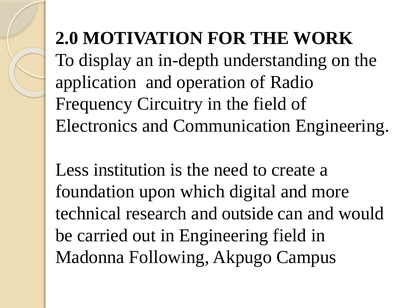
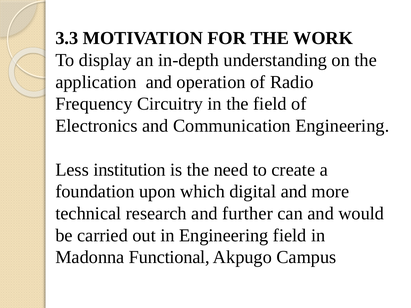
2.0: 2.0 -> 3.3
outside: outside -> further
Following: Following -> Functional
